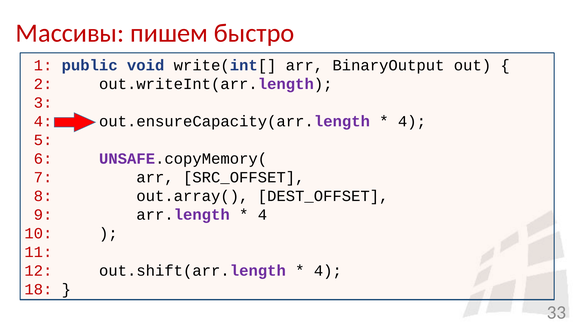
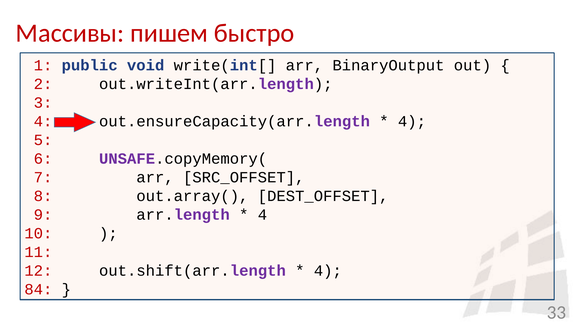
18: 18 -> 84
